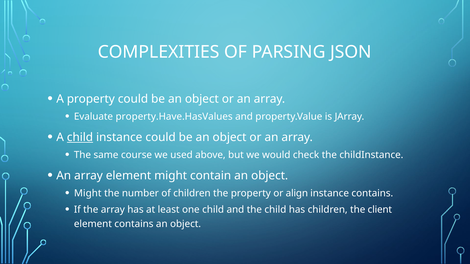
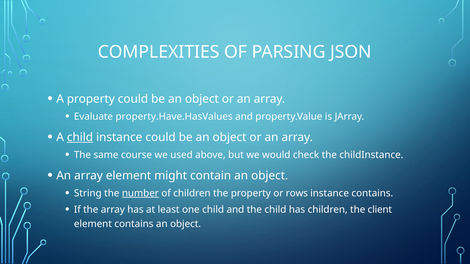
Might at (88, 193): Might -> String
number underline: none -> present
align: align -> rows
